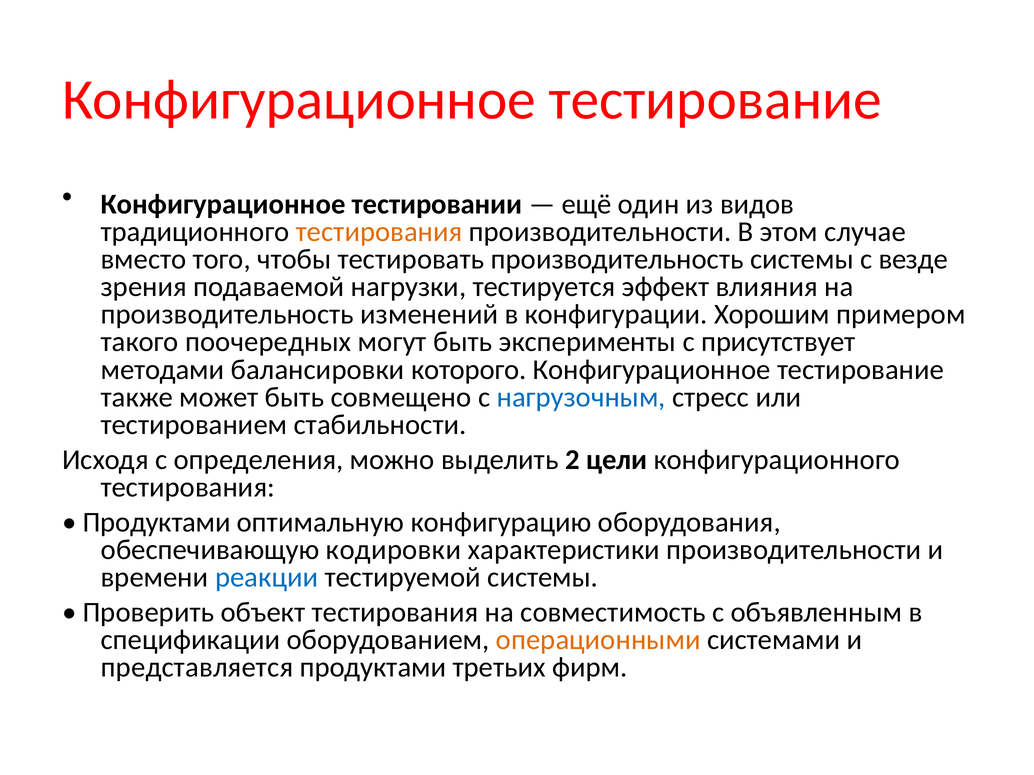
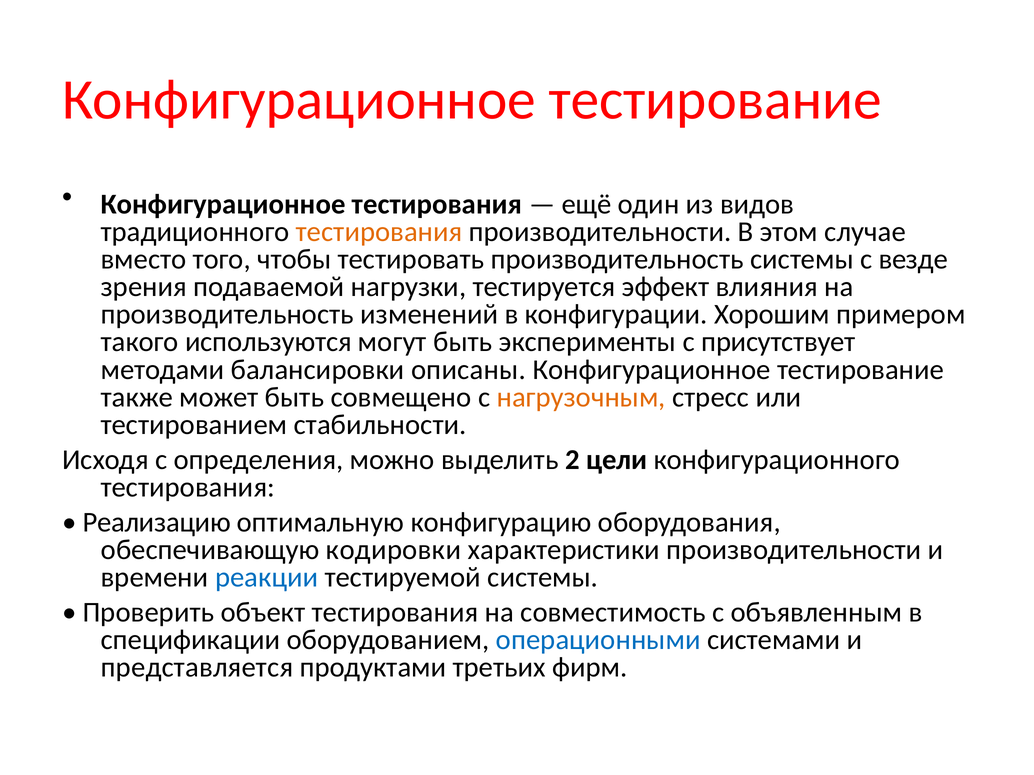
Конфигурационное тестировании: тестировании -> тестирования
поочередных: поочередных -> используются
которого: которого -> описаны
нагрузочным colour: blue -> orange
Продуктами at (157, 522): Продуктами -> Реализацию
операционными colour: orange -> blue
